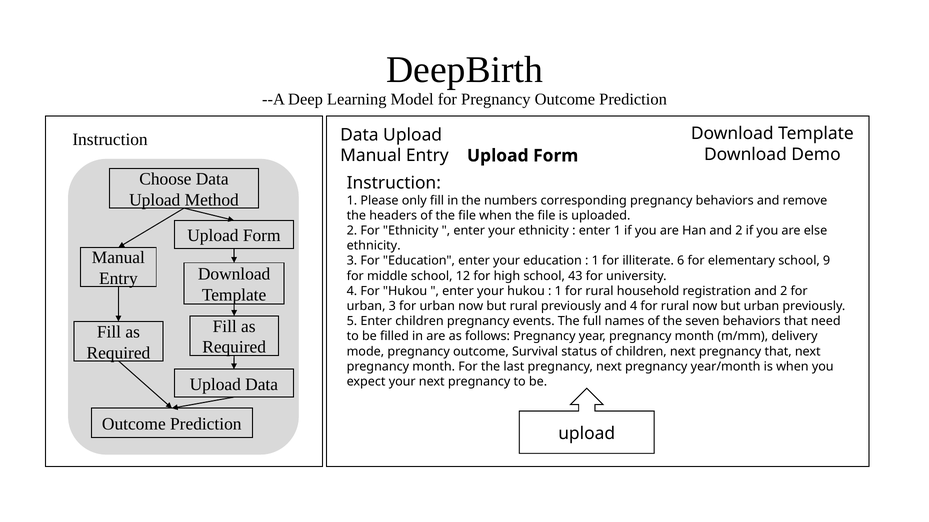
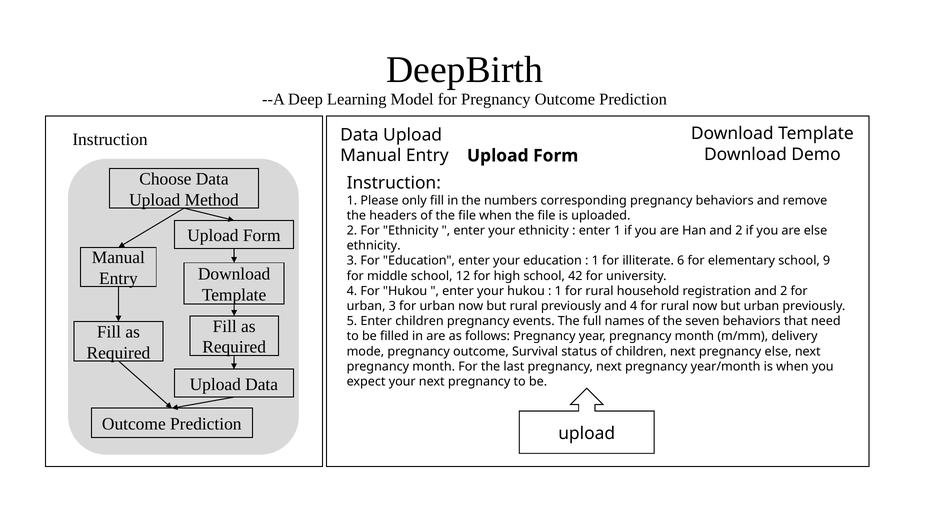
43: 43 -> 42
pregnancy that: that -> else
